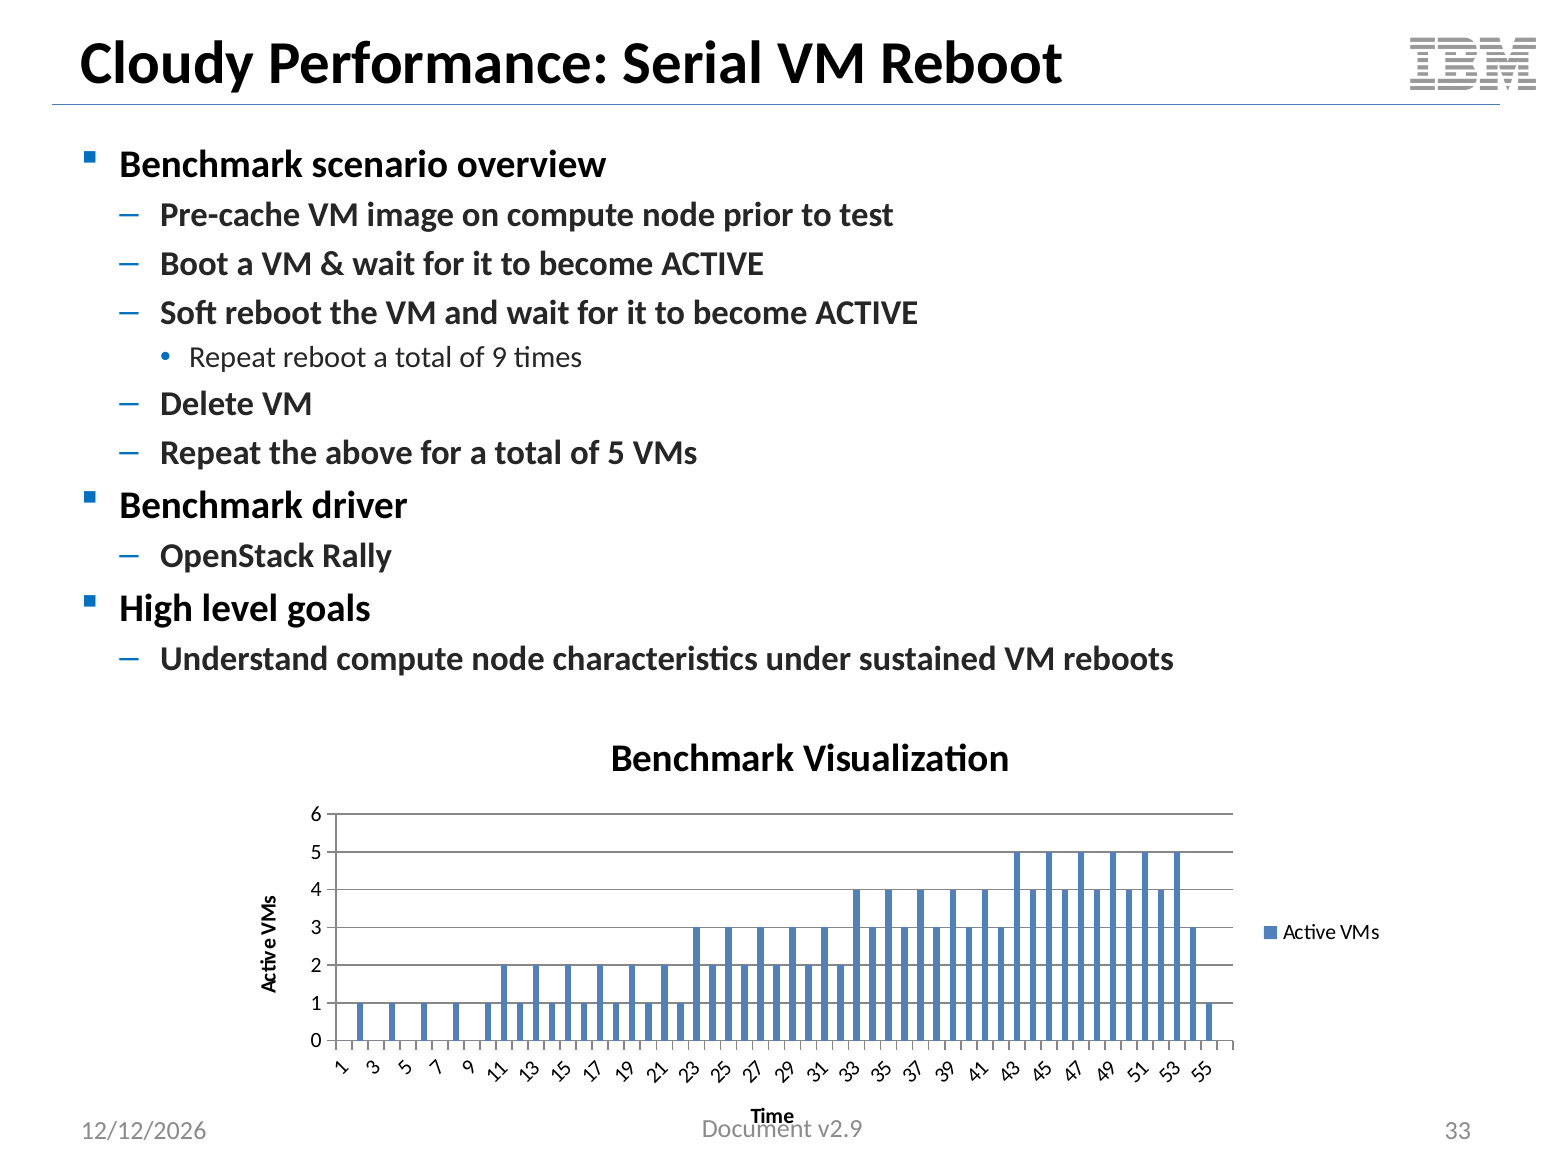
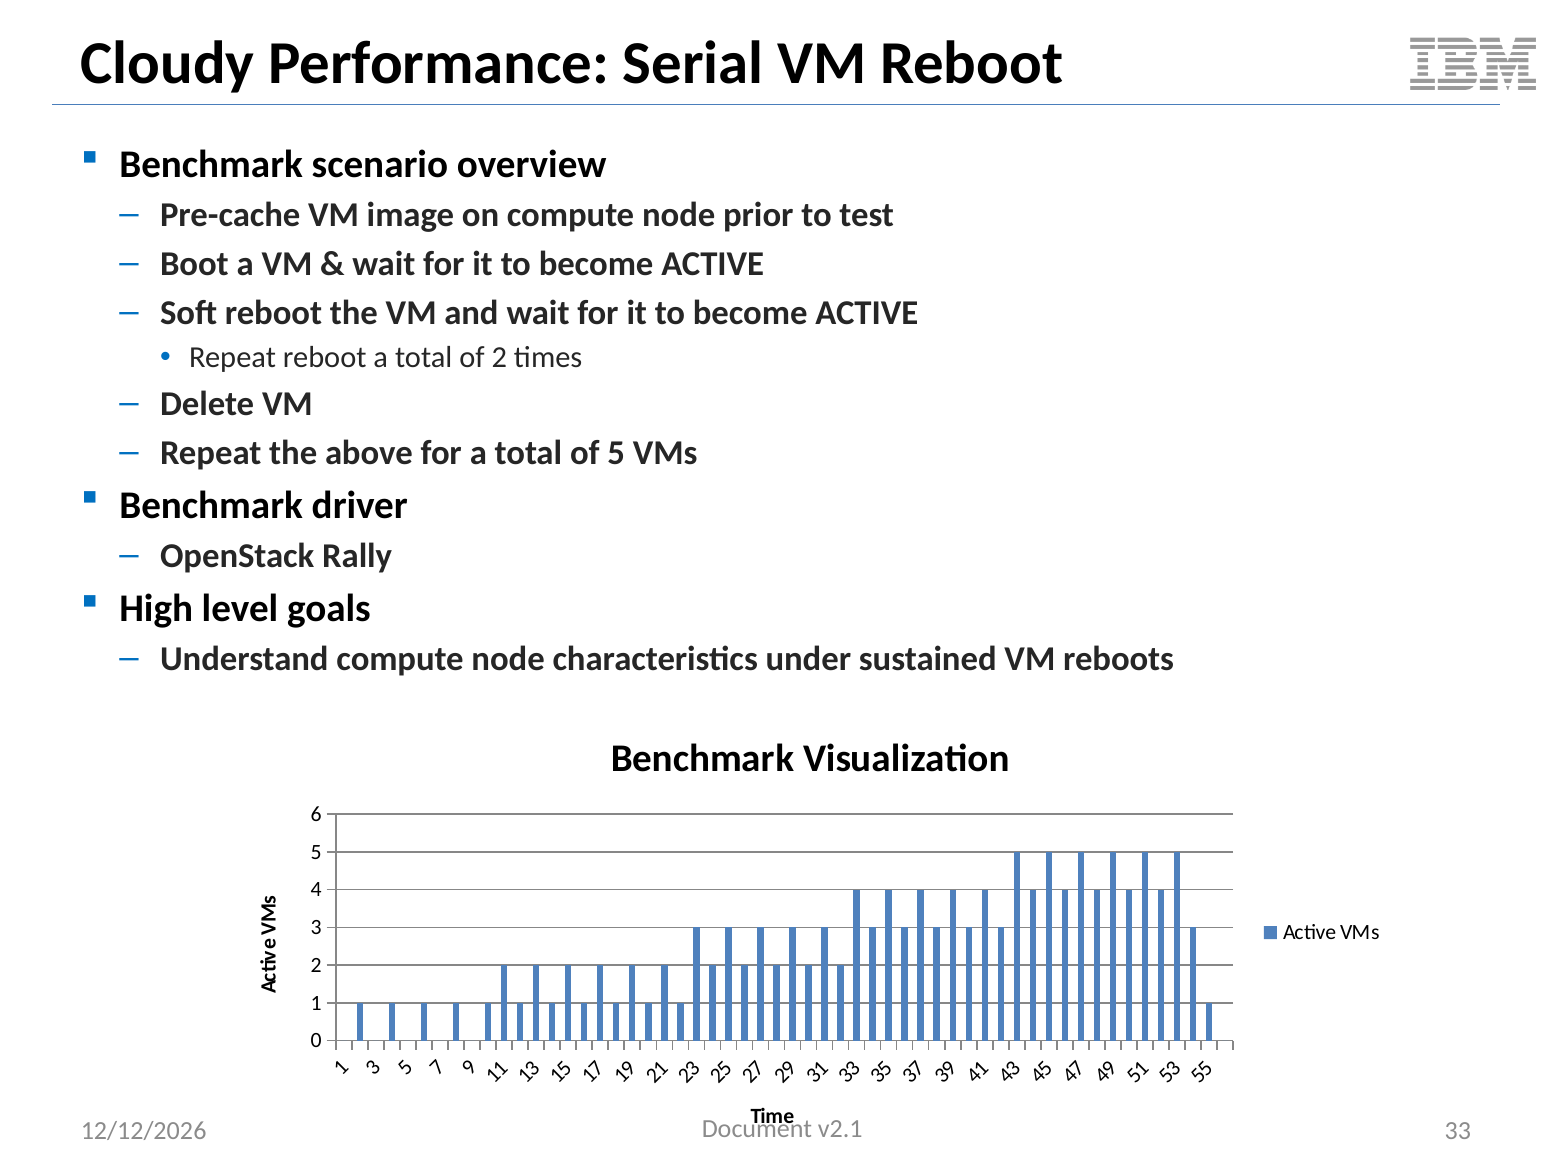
of 9: 9 -> 2
v2.9: v2.9 -> v2.1
